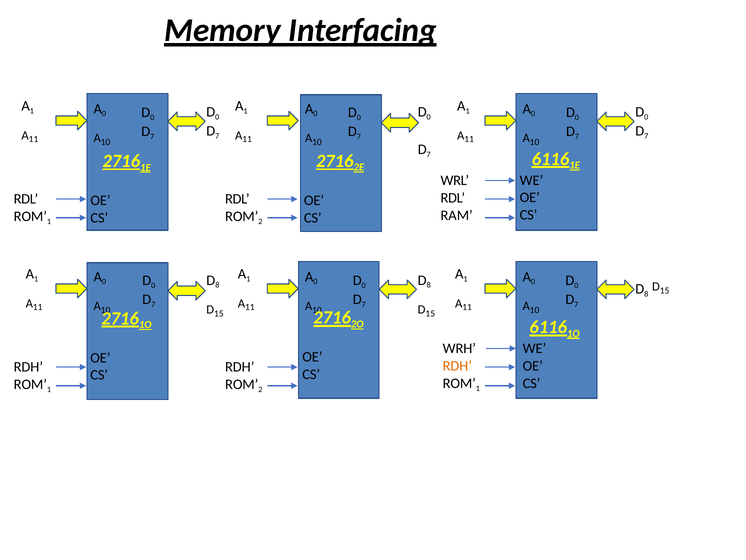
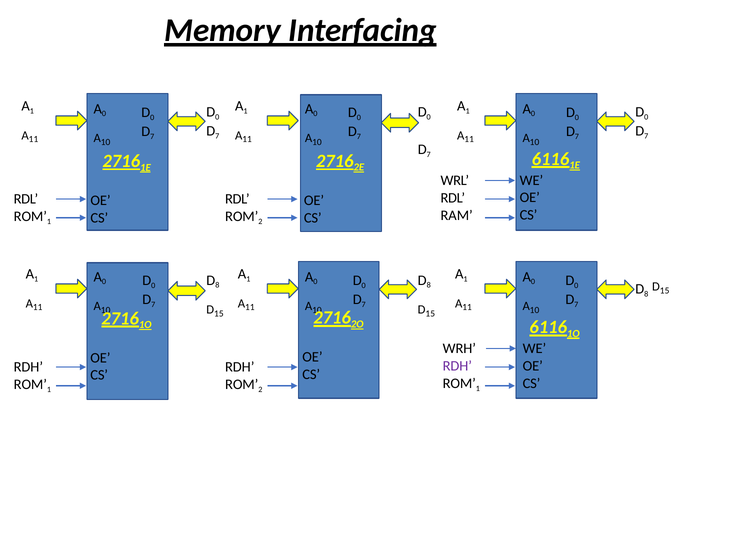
RDH at (457, 366) colour: orange -> purple
